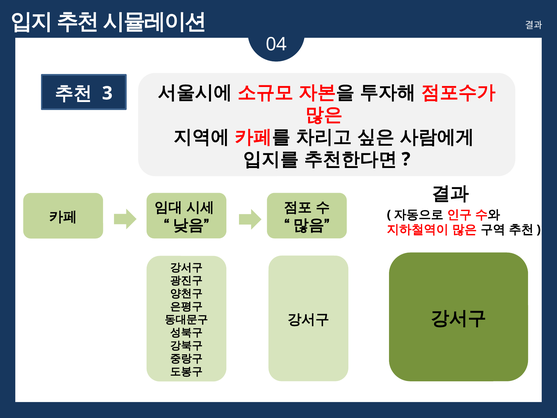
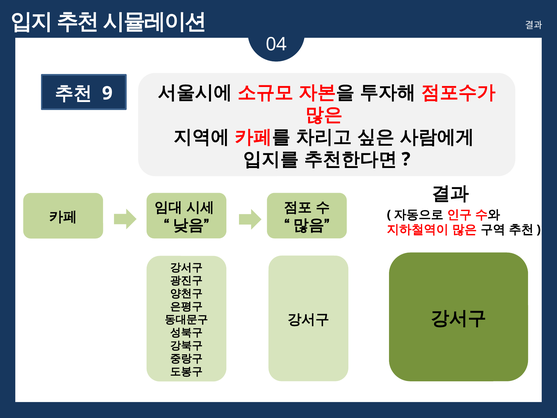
3: 3 -> 9
